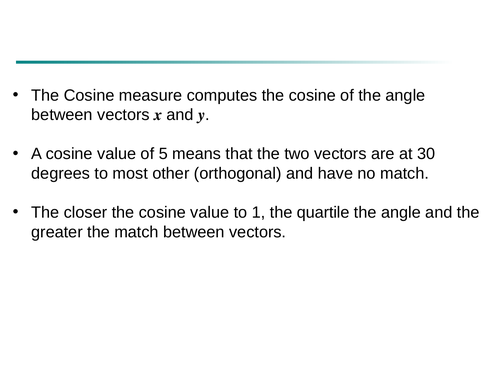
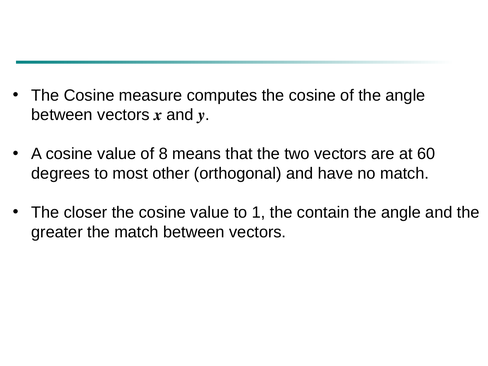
5: 5 -> 8
30: 30 -> 60
quartile: quartile -> contain
